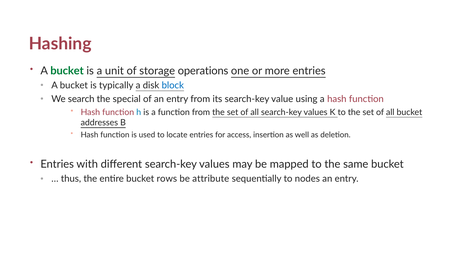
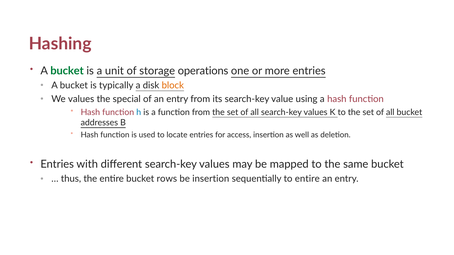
block colour: blue -> orange
We search: search -> values
be attribute: attribute -> insertion
to nodes: nodes -> entire
